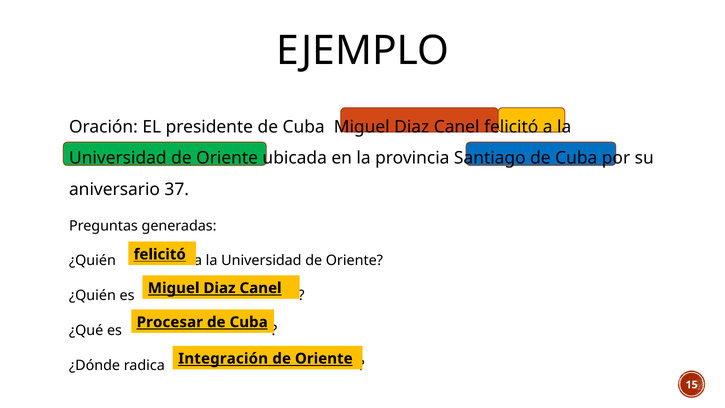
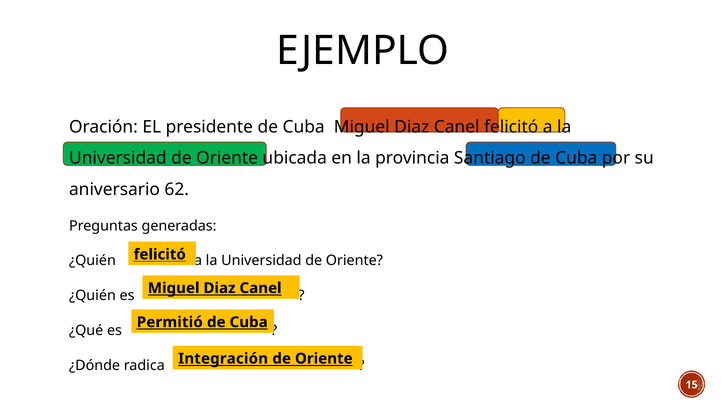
37: 37 -> 62
Procesar: Procesar -> Permitió
